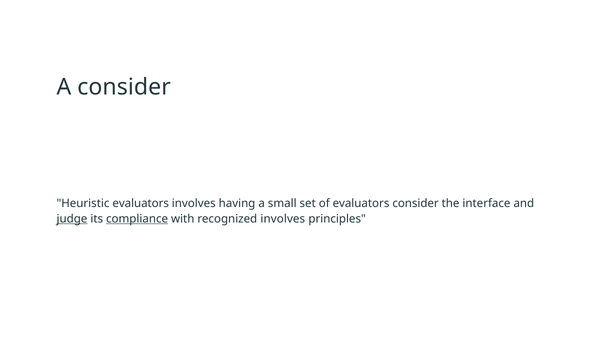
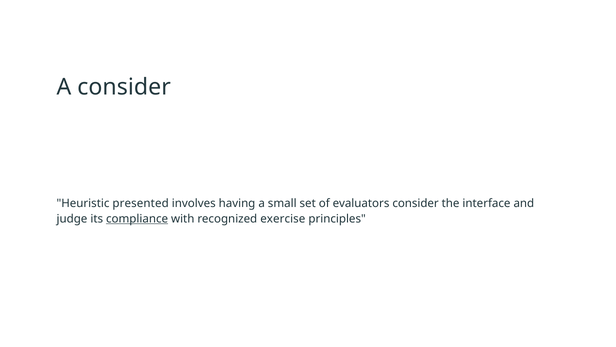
Heuristic evaluators: evaluators -> presented
judge underline: present -> none
recognized involves: involves -> exercise
